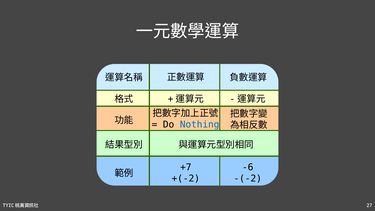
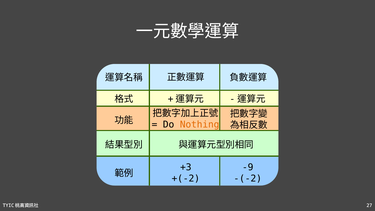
Nothing colour: blue -> orange
+7: +7 -> +3
-6: -6 -> -9
